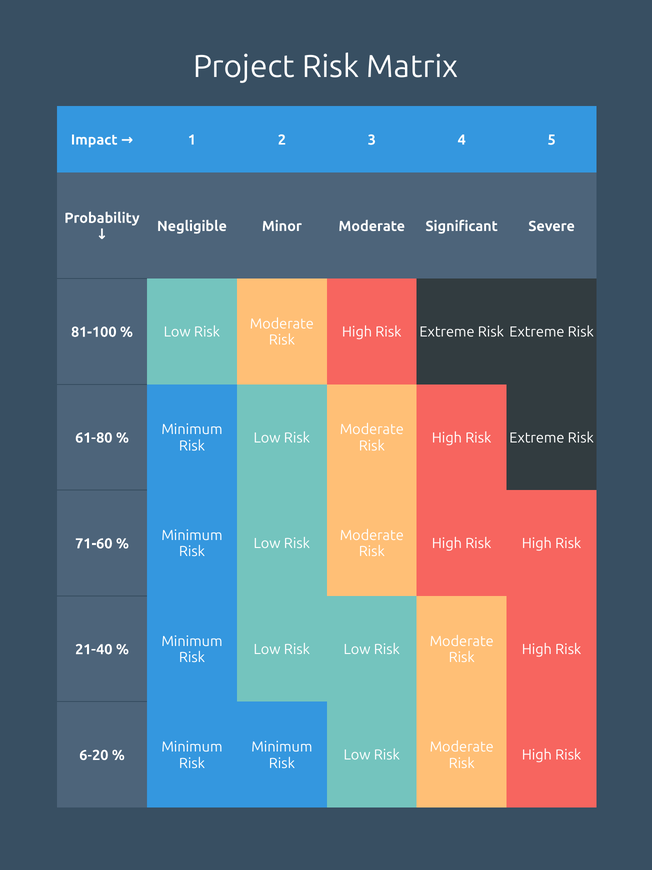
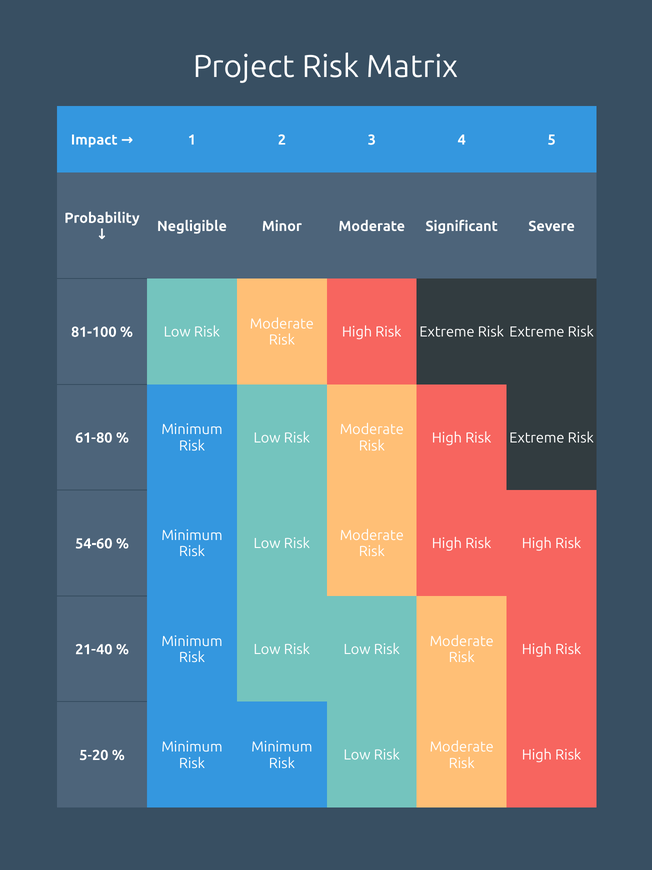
71-60: 71-60 -> 54-60
6-20: 6-20 -> 5-20
